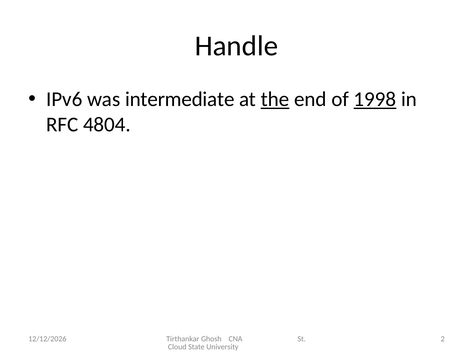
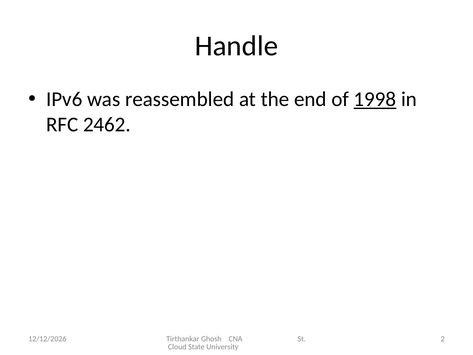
intermediate: intermediate -> reassembled
the underline: present -> none
4804: 4804 -> 2462
